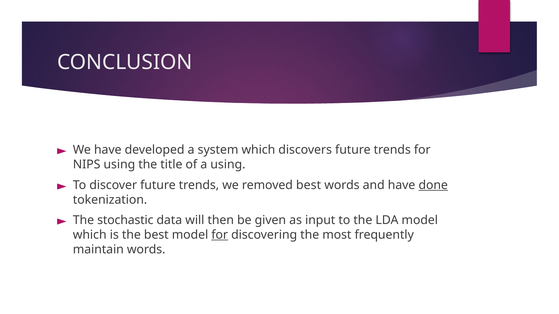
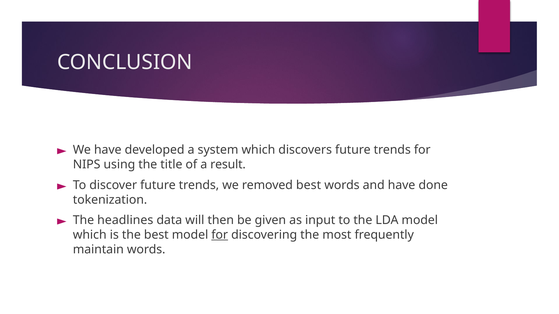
a using: using -> result
done underline: present -> none
stochastic: stochastic -> headlines
